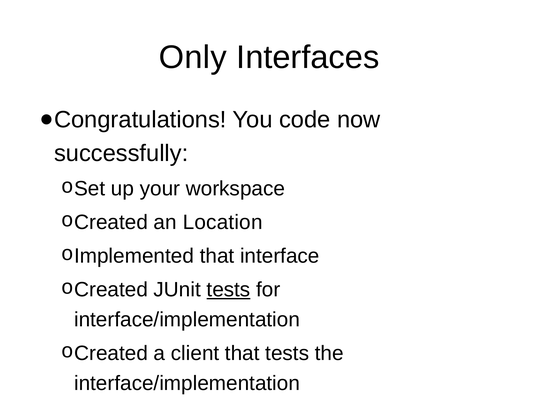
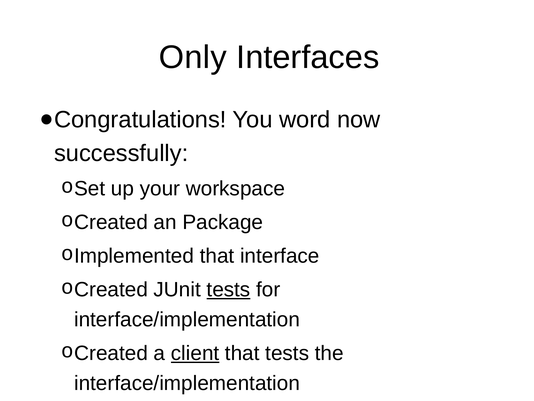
code: code -> word
Location: Location -> Package
client underline: none -> present
